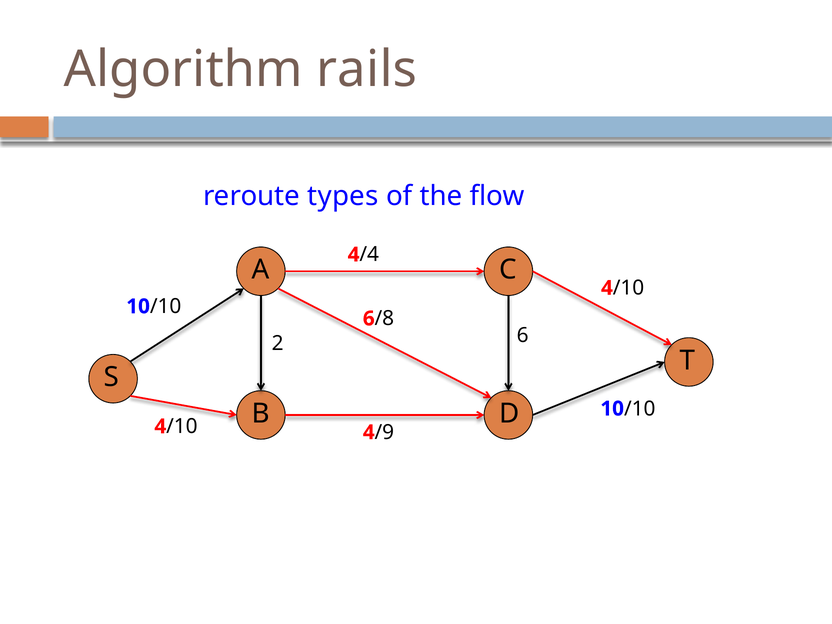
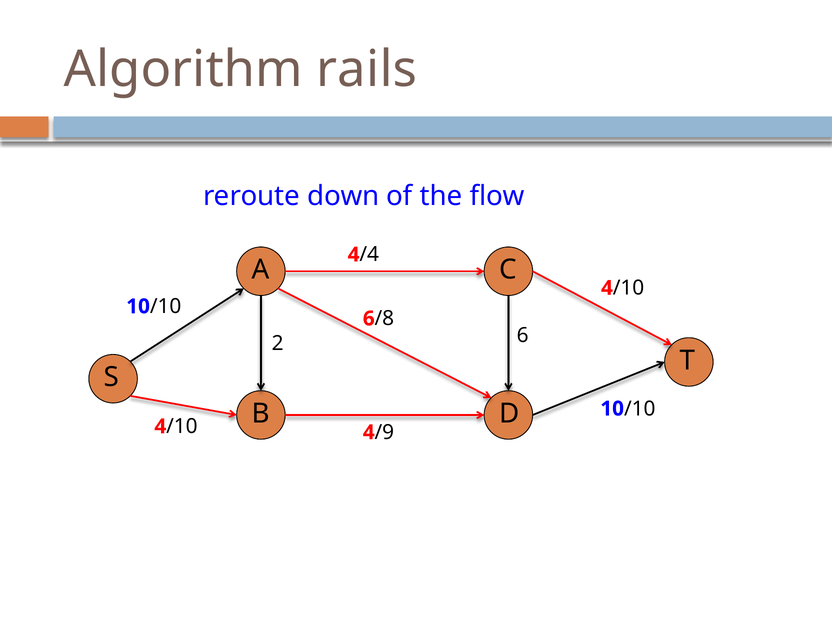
types: types -> down
